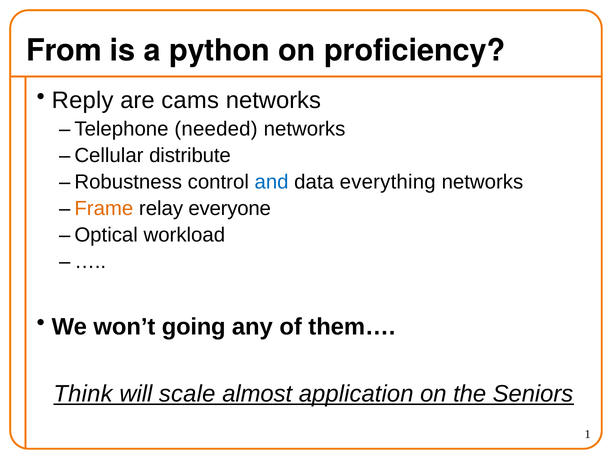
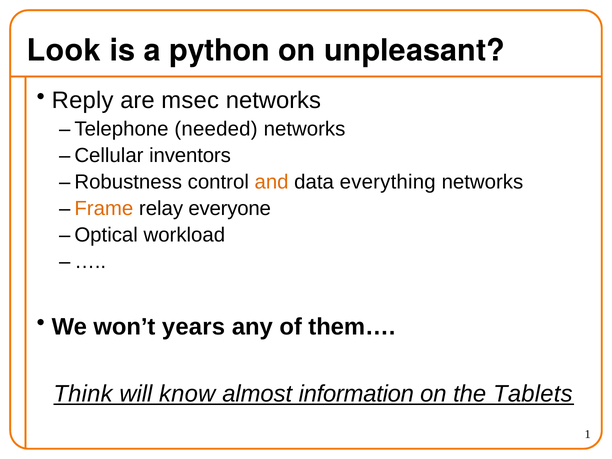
From: From -> Look
proficiency: proficiency -> unpleasant
cams: cams -> msec
distribute: distribute -> inventors
and colour: blue -> orange
going: going -> years
scale: scale -> know
application: application -> information
Seniors: Seniors -> Tablets
